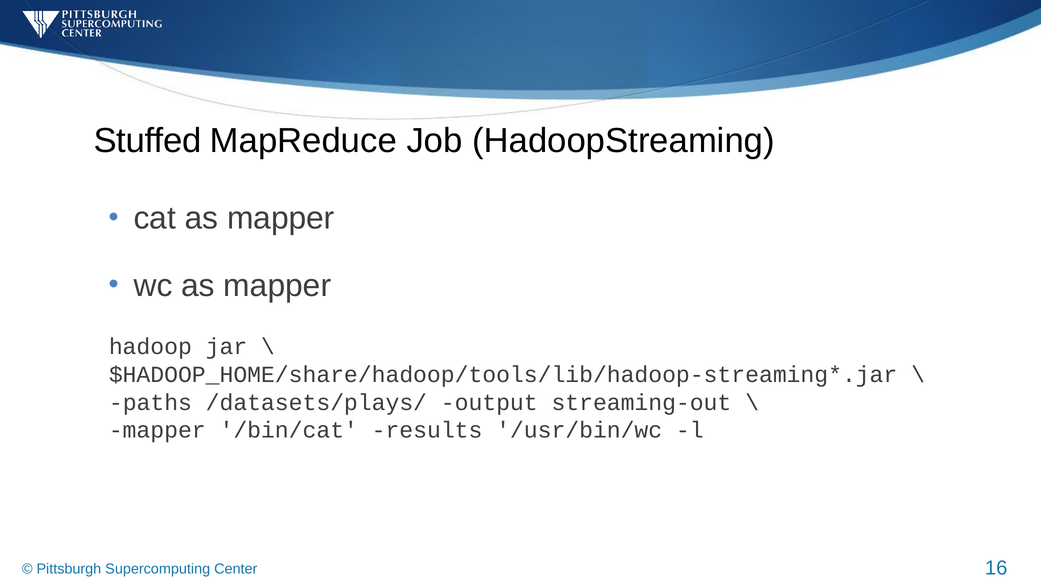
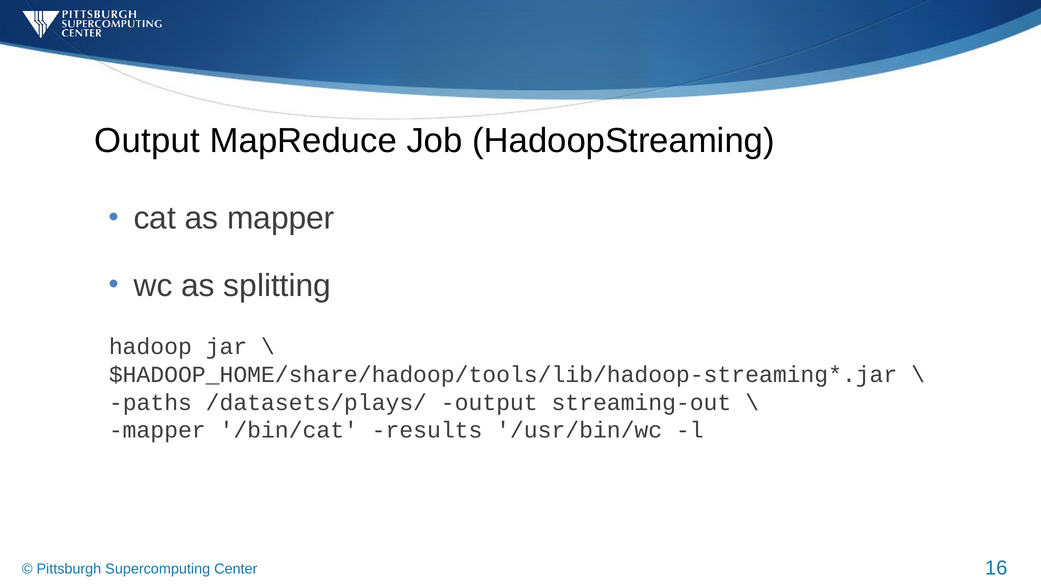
Stuffed at (147, 141): Stuffed -> Output
wc as mapper: mapper -> splitting
